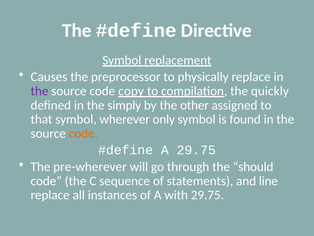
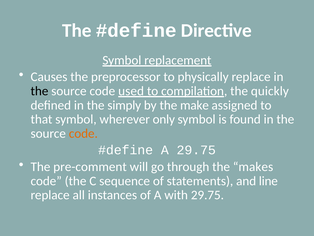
the at (39, 91) colour: purple -> black
copy: copy -> used
other: other -> make
pre-wherever: pre-wherever -> pre-comment
should: should -> makes
